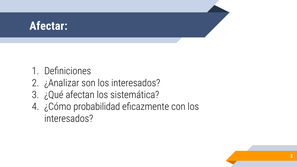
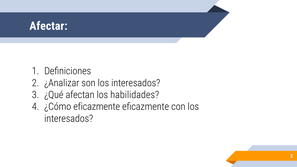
sistemática: sistemática -> habilidades
¿Cómo probabilidad: probabilidad -> eficazmente
